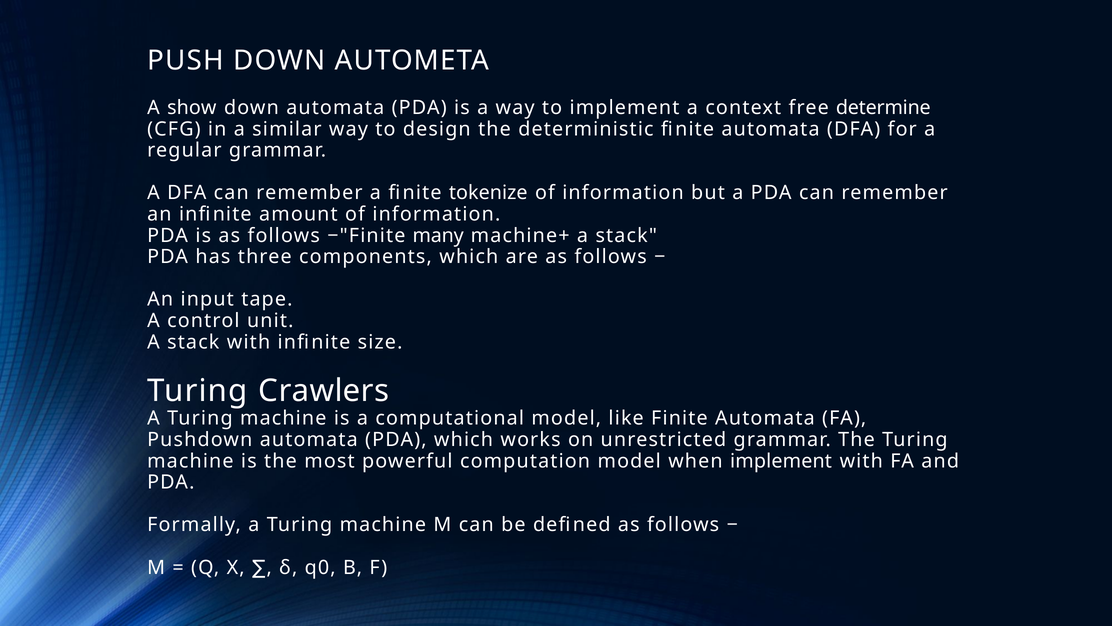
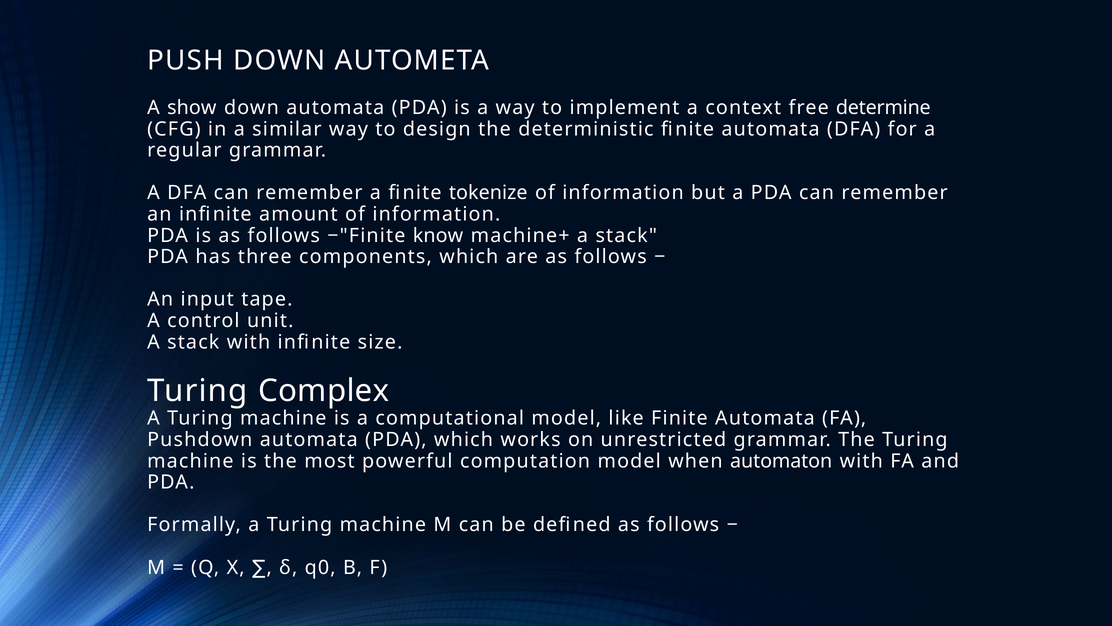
many: many -> know
Crawlers: Crawlers -> Complex
when implement: implement -> automaton
